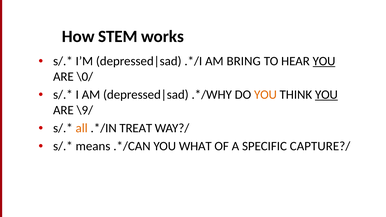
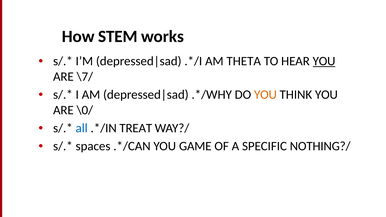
BRING: BRING -> THETA
\0/: \0/ -> \7/
YOU at (326, 95) underline: present -> none
\9/: \9/ -> \0/
all colour: orange -> blue
means: means -> spaces
WHAT: WHAT -> GAME
CAPTURE?/: CAPTURE?/ -> NOTHING?/
